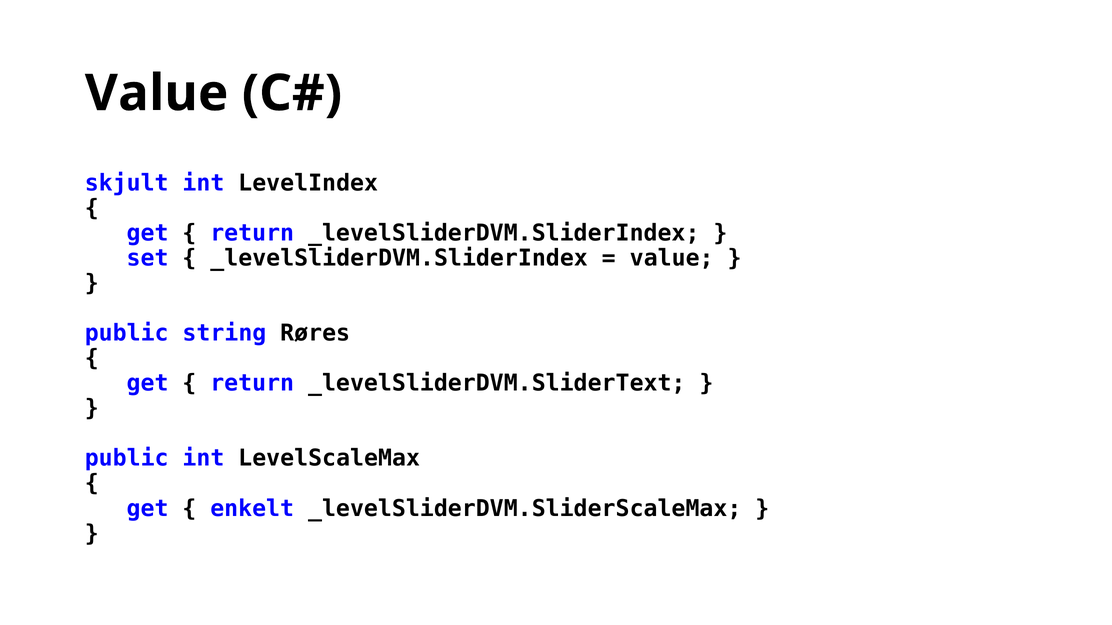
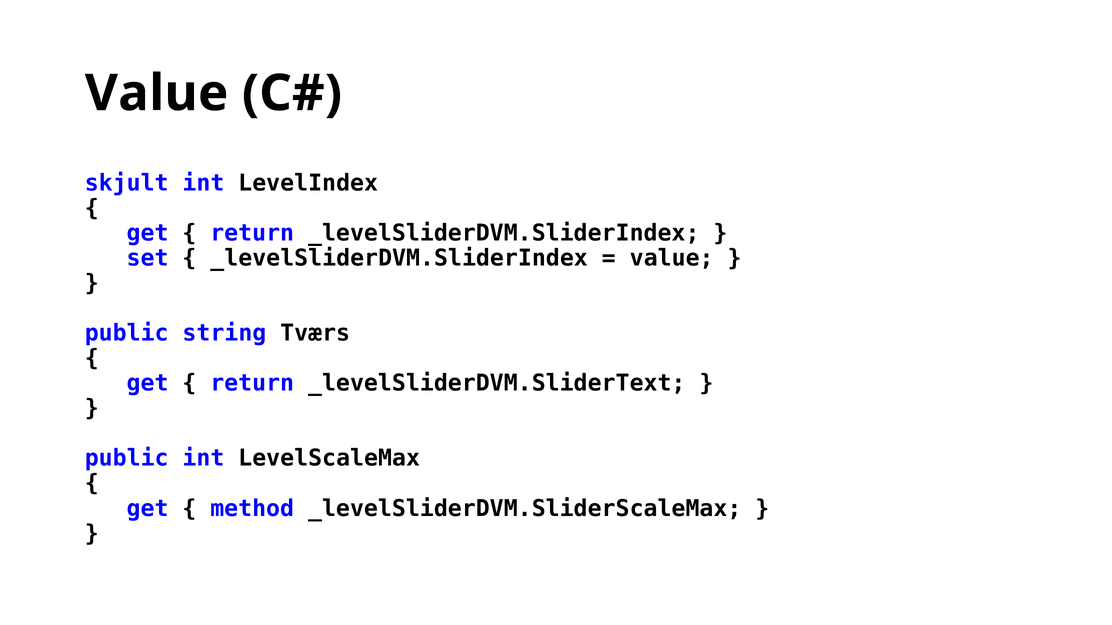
Røres: Røres -> Tværs
enkelt: enkelt -> method
